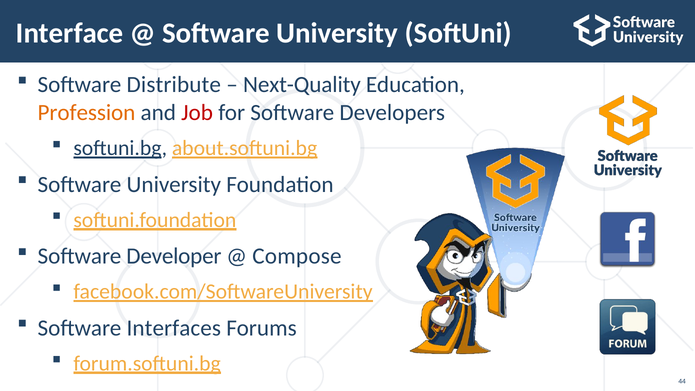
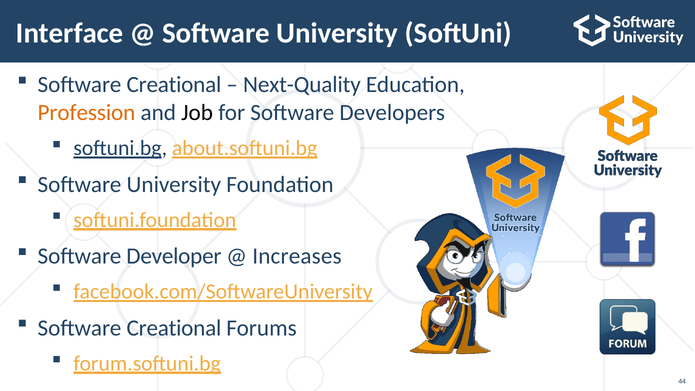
Distribute at (174, 85): Distribute -> Creational
Job colour: red -> black
Compose: Compose -> Increases
Interfaces at (174, 328): Interfaces -> Creational
